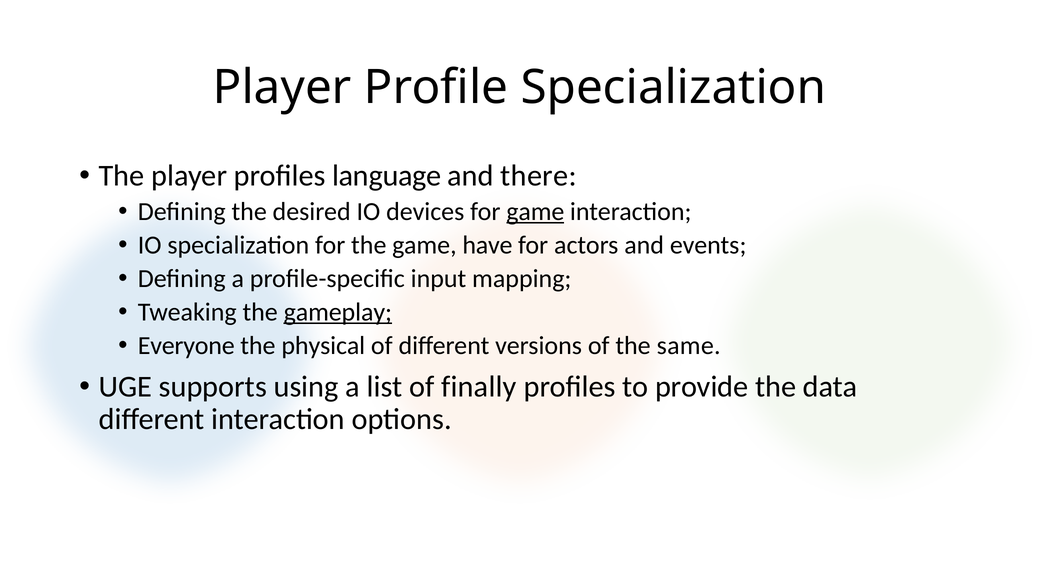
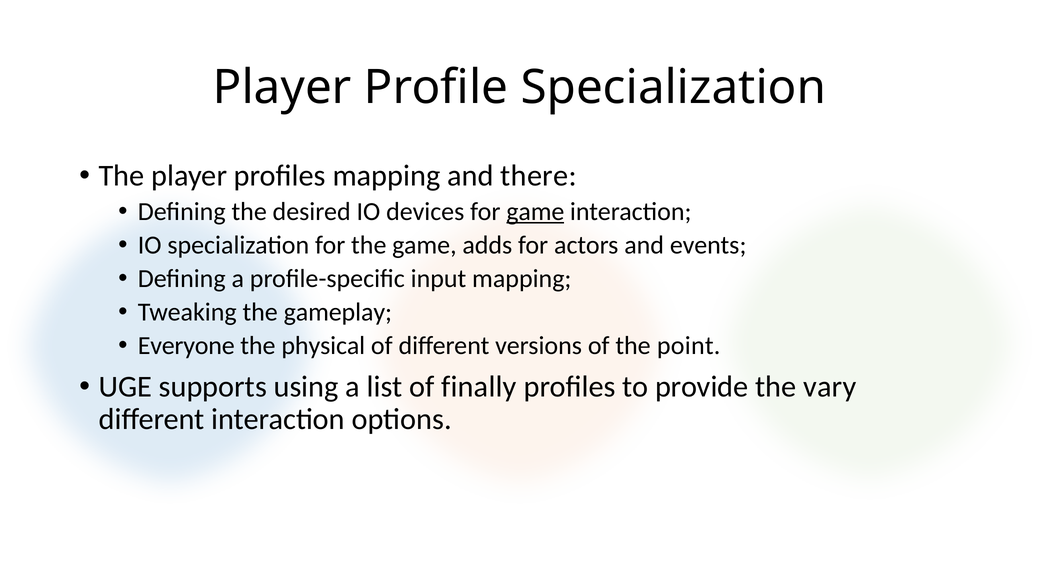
profiles language: language -> mapping
have: have -> adds
gameplay underline: present -> none
same: same -> point
data: data -> vary
